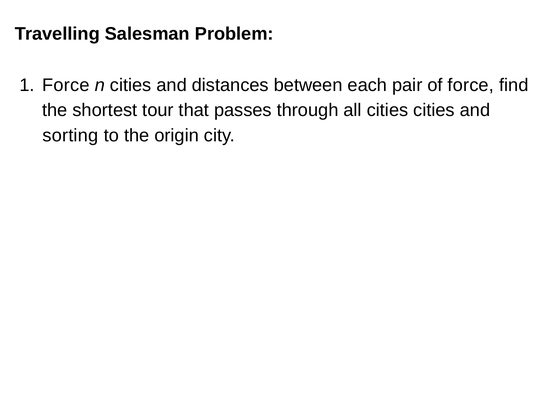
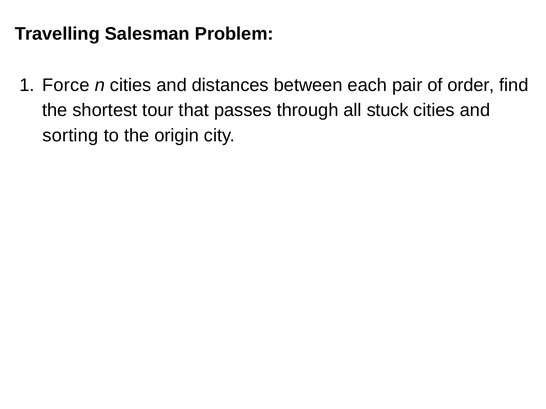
of force: force -> order
all cities: cities -> stuck
